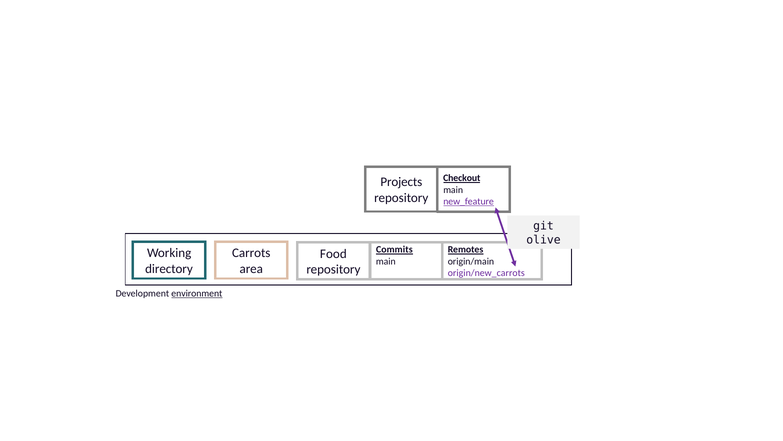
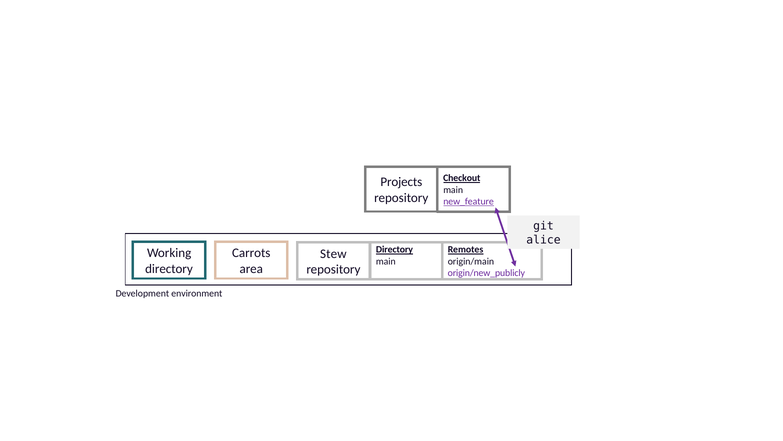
olive: olive -> alice
Commits at (394, 249): Commits -> Directory
Food: Food -> Stew
origin/new_carrots: origin/new_carrots -> origin/new_publicly
environment underline: present -> none
